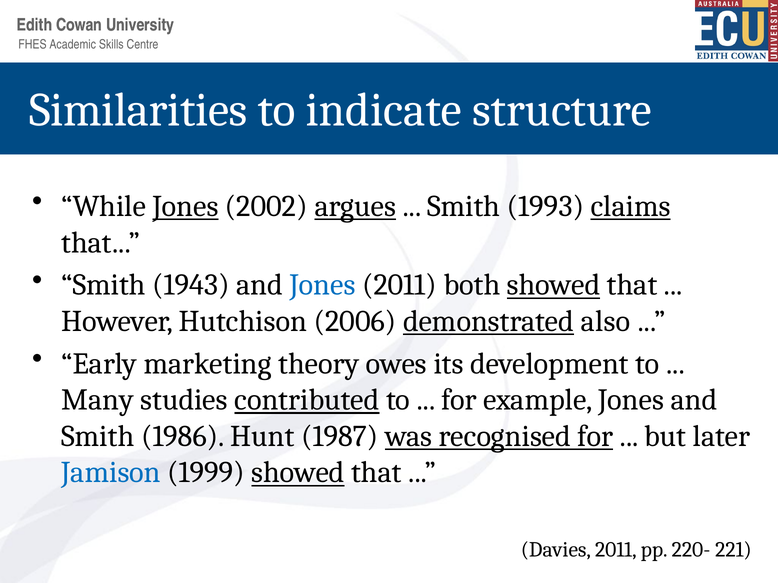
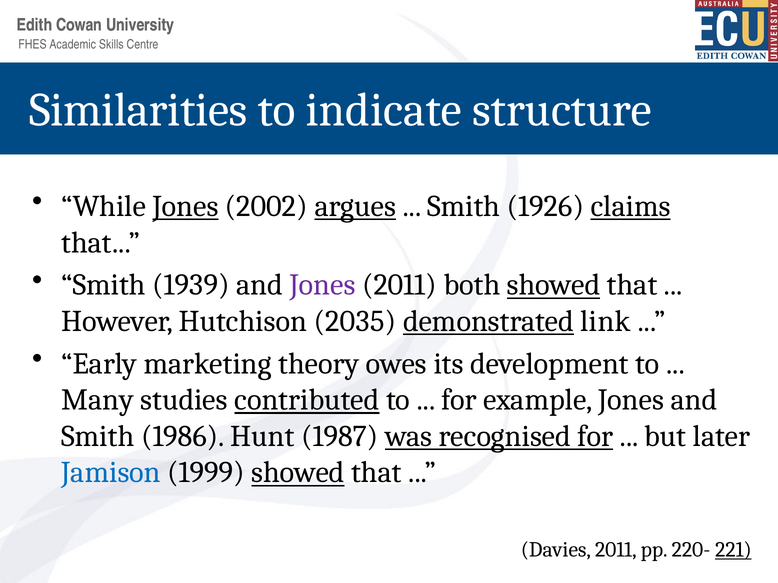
1993: 1993 -> 1926
1943: 1943 -> 1939
Jones at (323, 285) colour: blue -> purple
2006: 2006 -> 2035
also: also -> link
221 underline: none -> present
